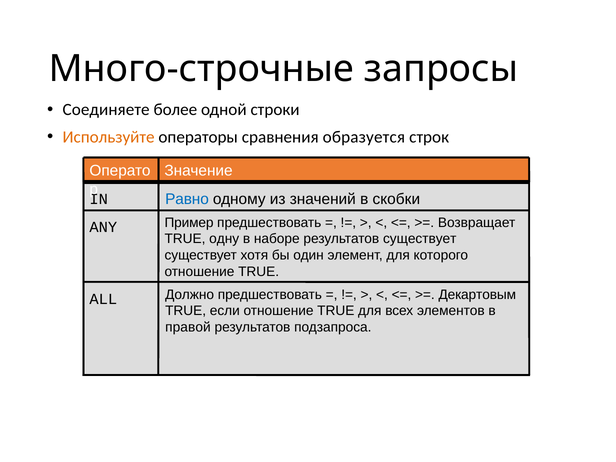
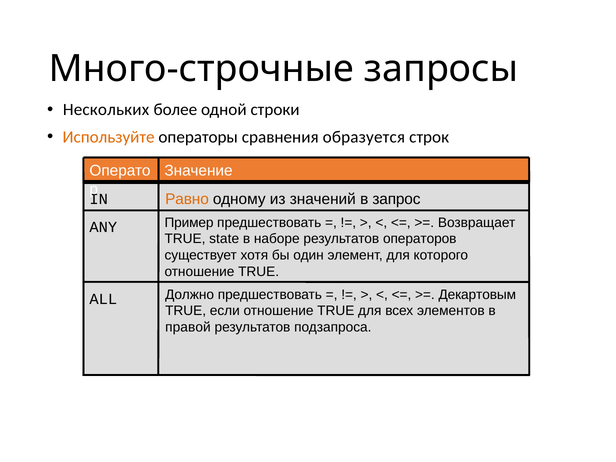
Соединяете: Соединяете -> Нескольких
Равно colour: blue -> orange
скобки: скобки -> запрос
одну: одну -> state
результатов существует: существует -> операторов
